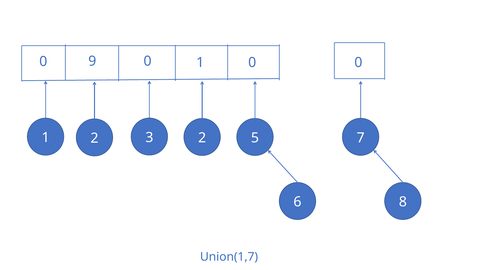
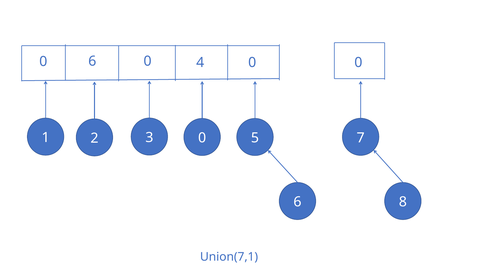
0 9: 9 -> 6
0 1: 1 -> 4
3 2: 2 -> 0
Union(1,7: Union(1,7 -> Union(7,1
